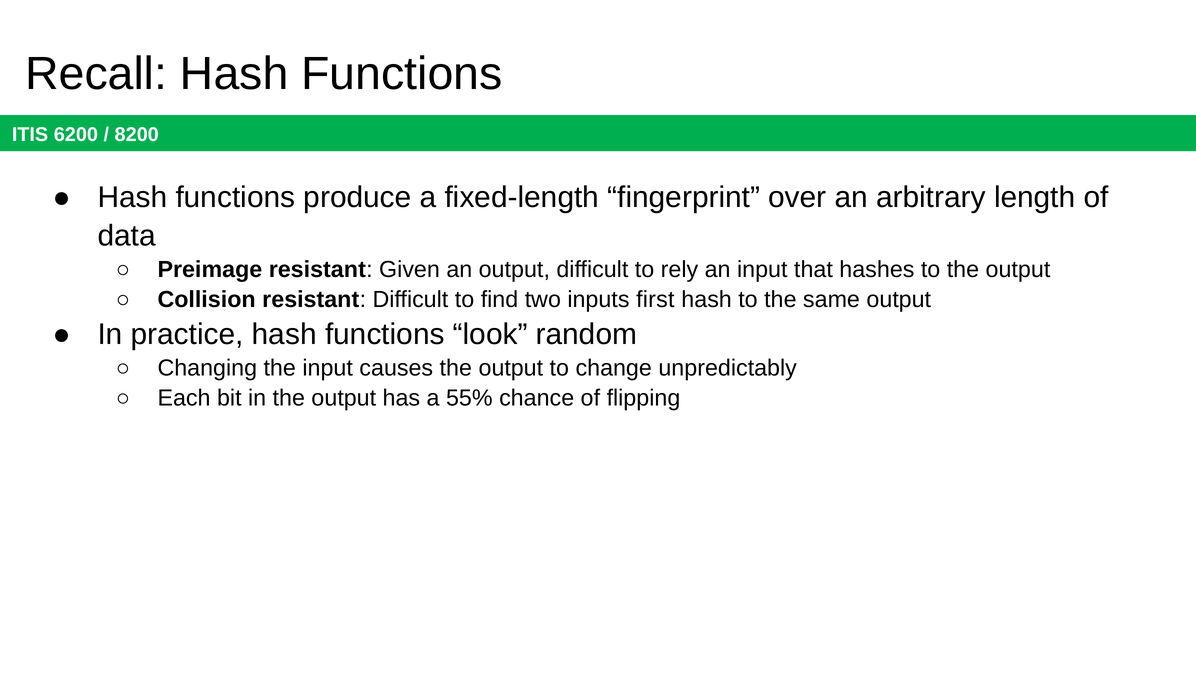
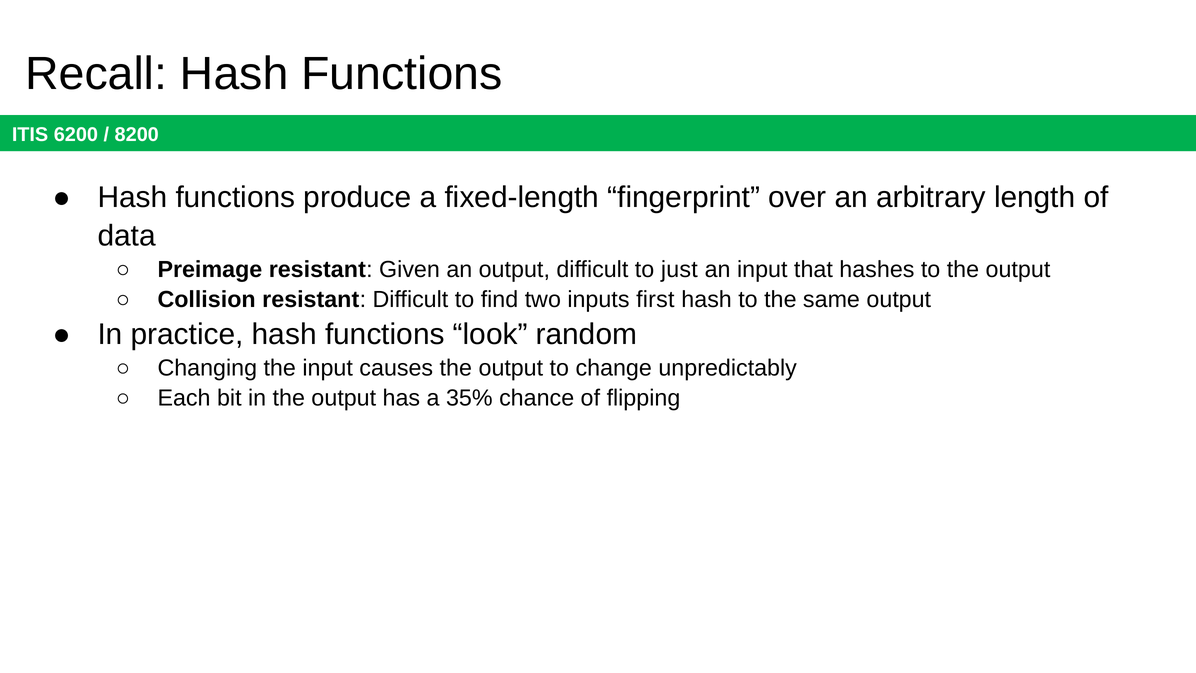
rely: rely -> just
55%: 55% -> 35%
